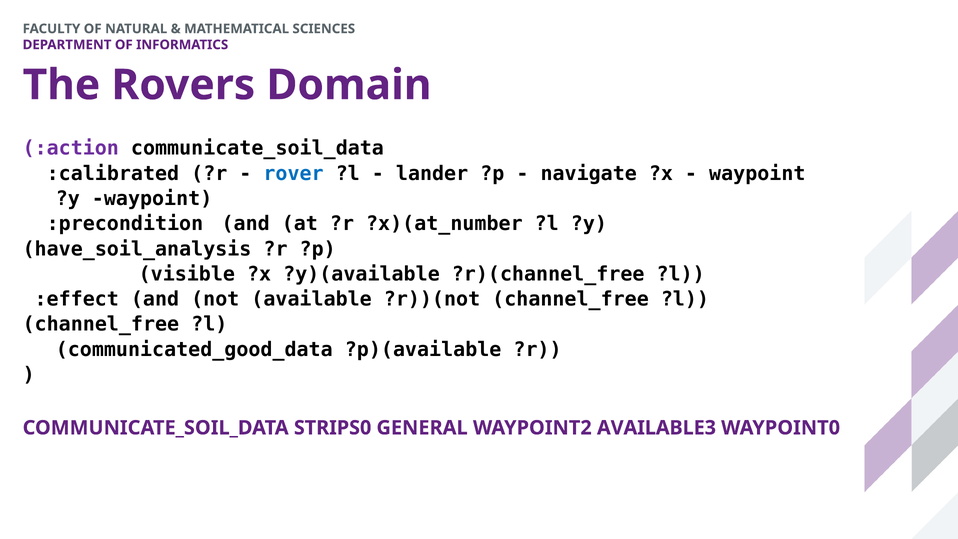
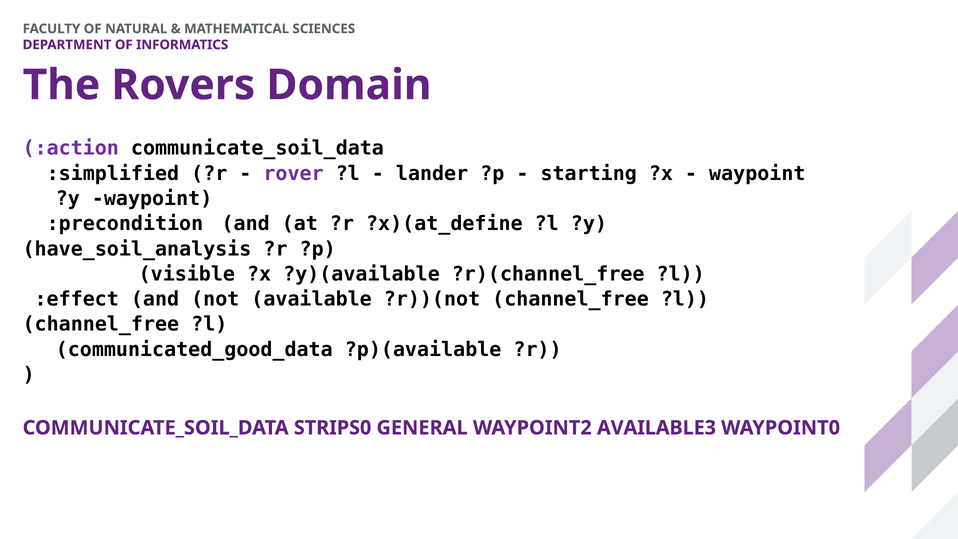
:calibrated: :calibrated -> :simplified
rover colour: blue -> purple
navigate: navigate -> starting
?x)(at_number: ?x)(at_number -> ?x)(at_define
